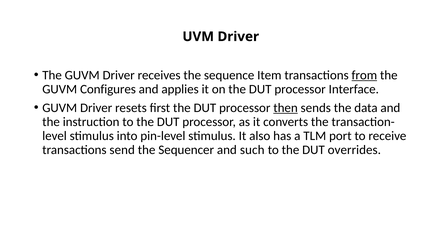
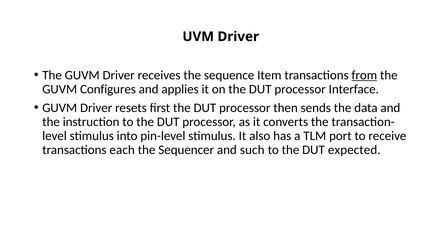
then underline: present -> none
send: send -> each
overrides: overrides -> expected
